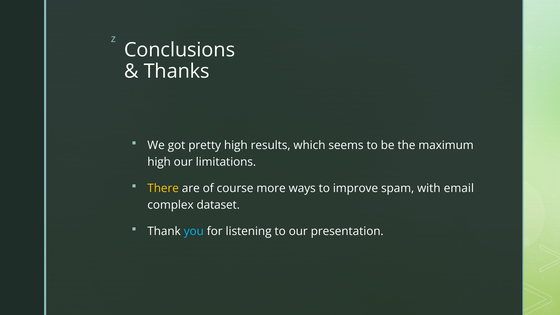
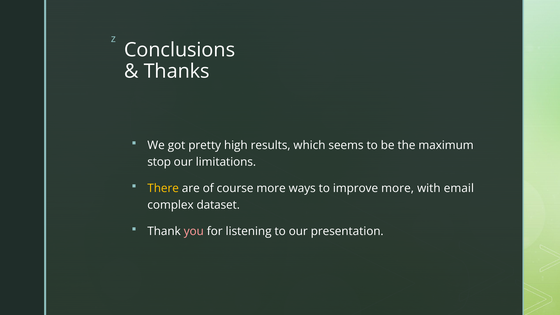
high at (159, 162): high -> stop
improve spam: spam -> more
you colour: light blue -> pink
